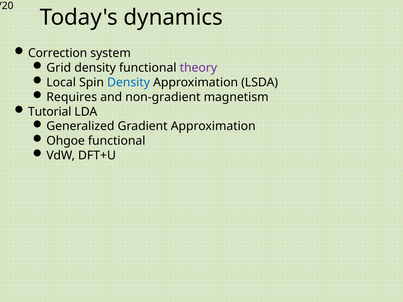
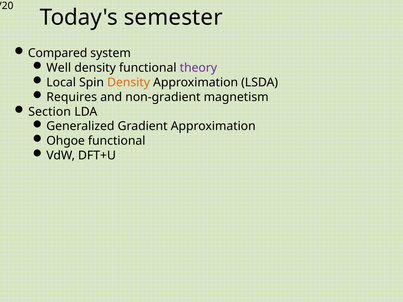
dynamics: dynamics -> semester
Correction: Correction -> Compared
Grid: Grid -> Well
Density at (129, 83) colour: blue -> orange
Tutorial: Tutorial -> Section
